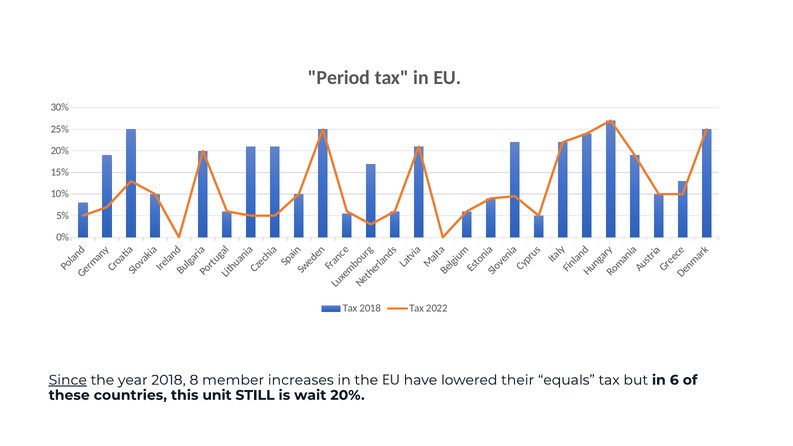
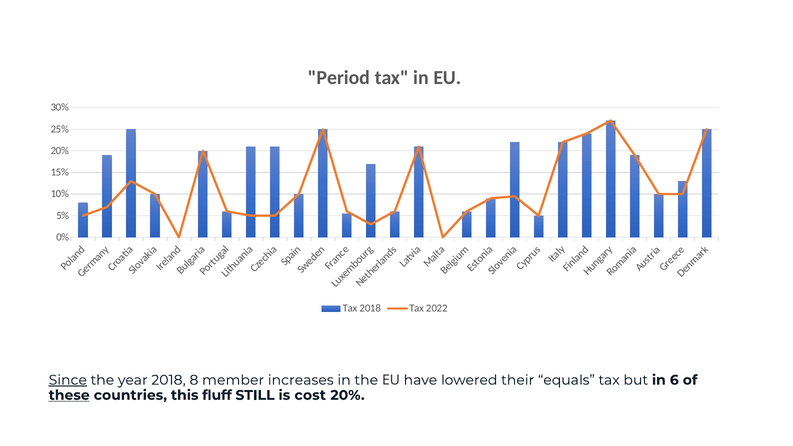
these underline: none -> present
unit: unit -> fluff
wait: wait -> cost
